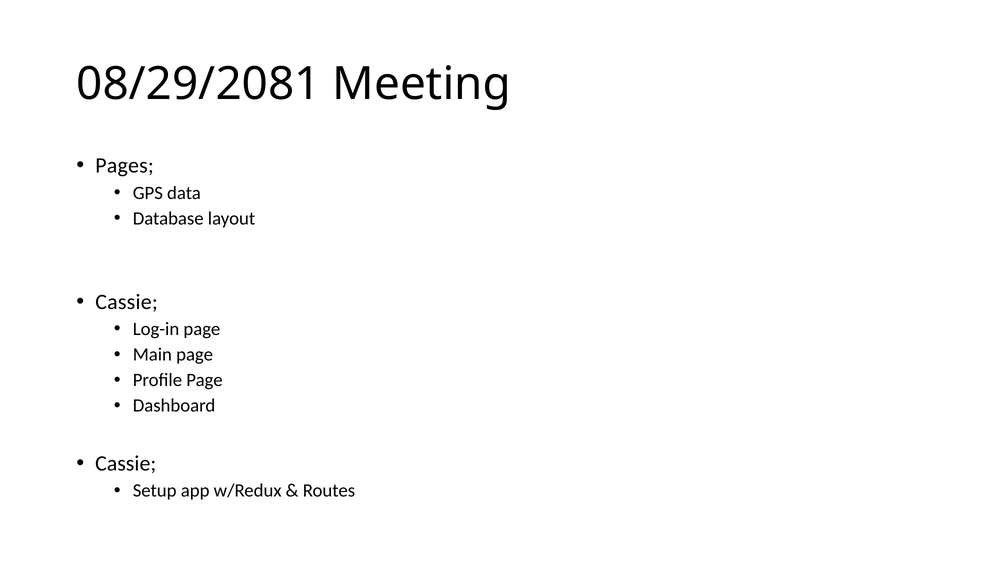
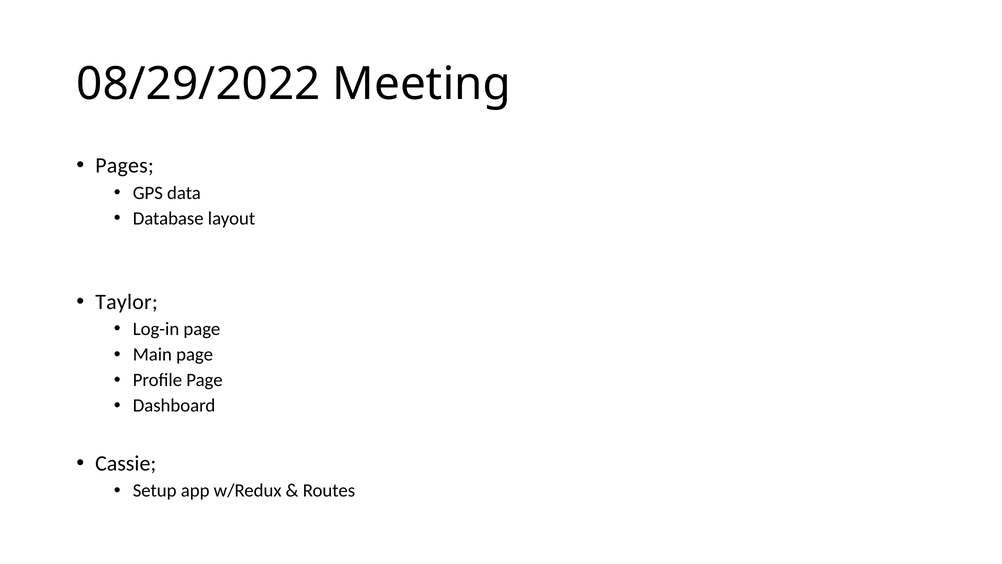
08/29/2081: 08/29/2081 -> 08/29/2022
Cassie at (127, 302): Cassie -> Taylor
